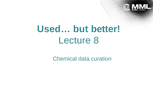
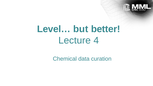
Used…: Used… -> Level…
8: 8 -> 4
